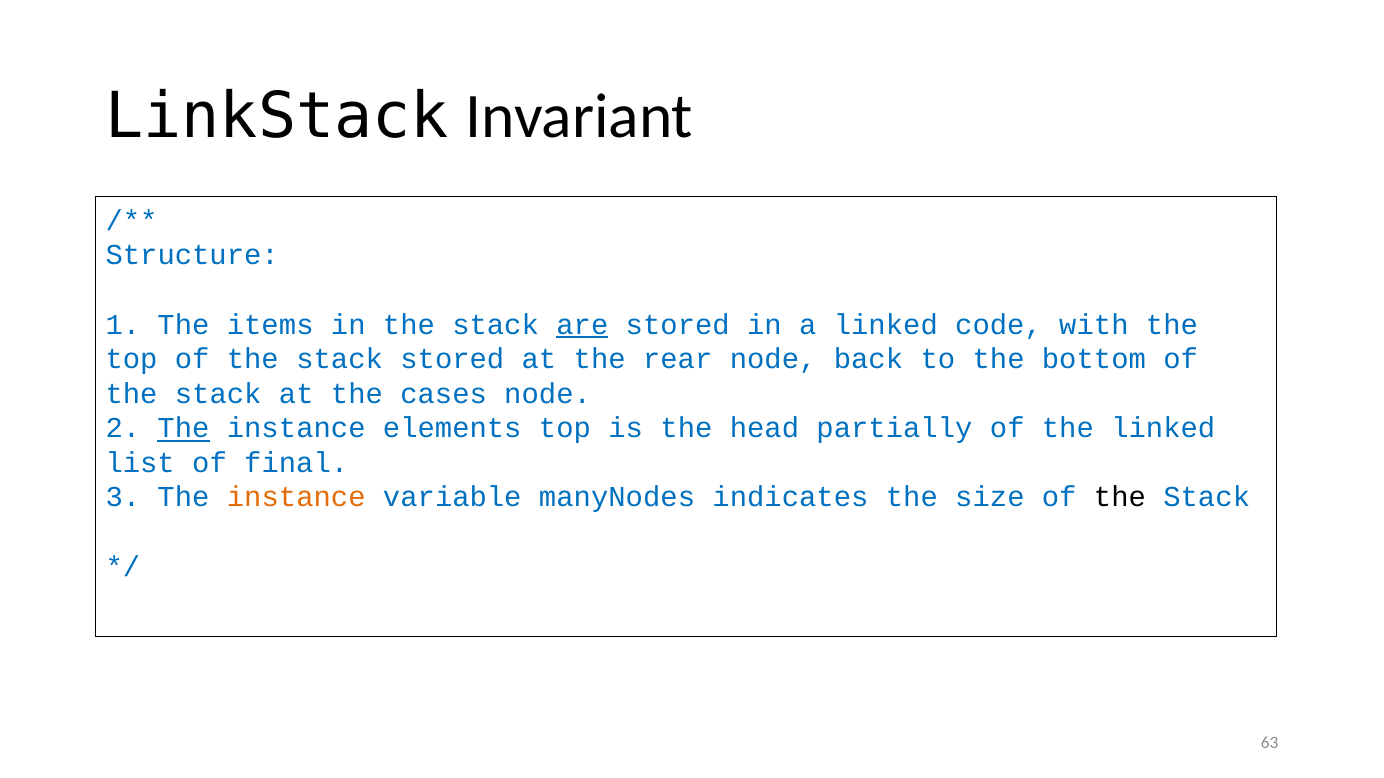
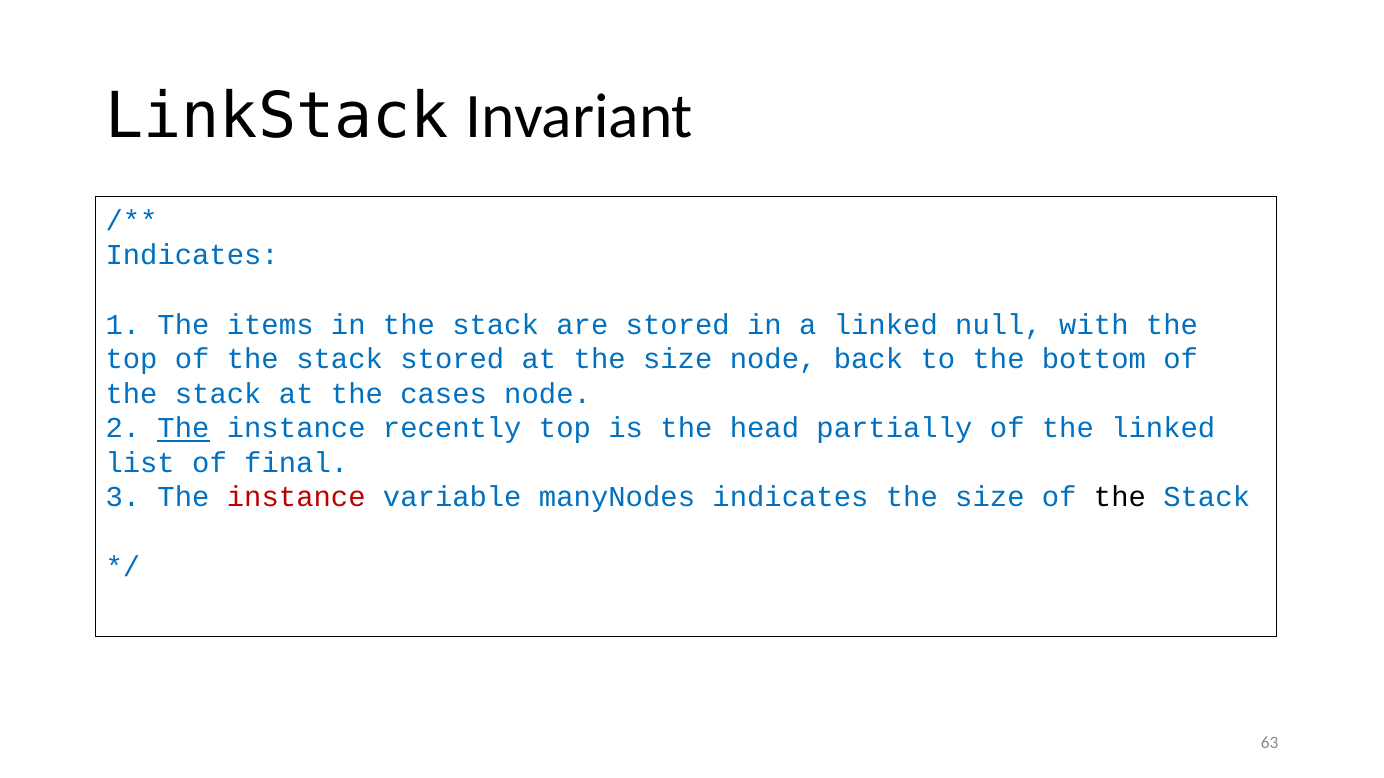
Structure at (192, 255): Structure -> Indicates
are underline: present -> none
code: code -> null
at the rear: rear -> size
elements: elements -> recently
instance at (296, 498) colour: orange -> red
